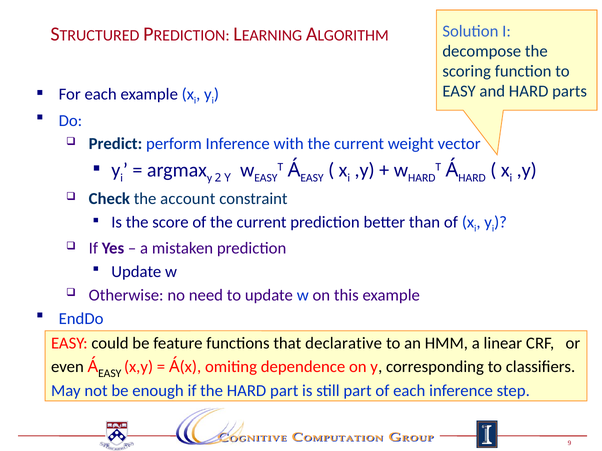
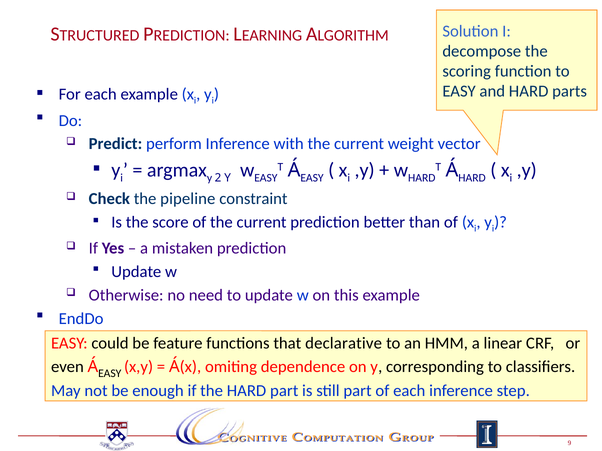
account: account -> pipeline
